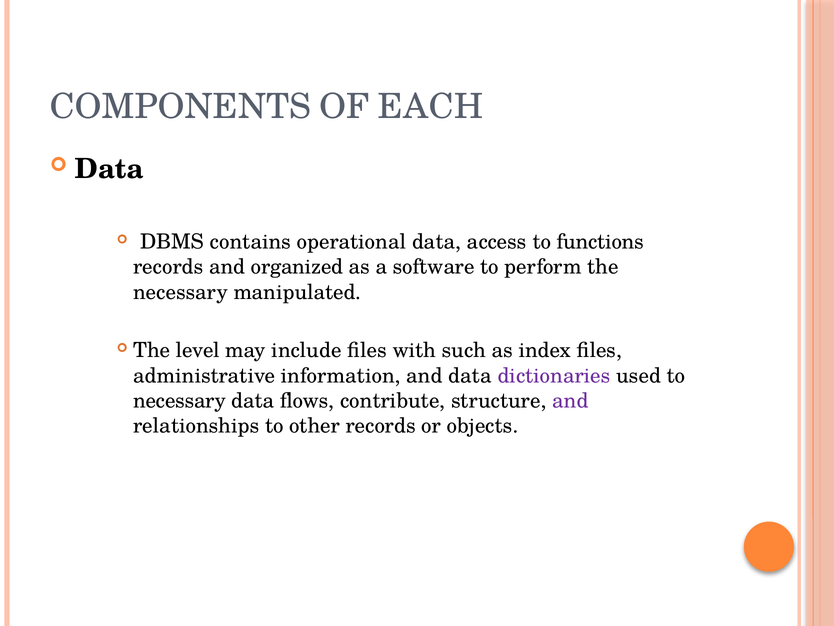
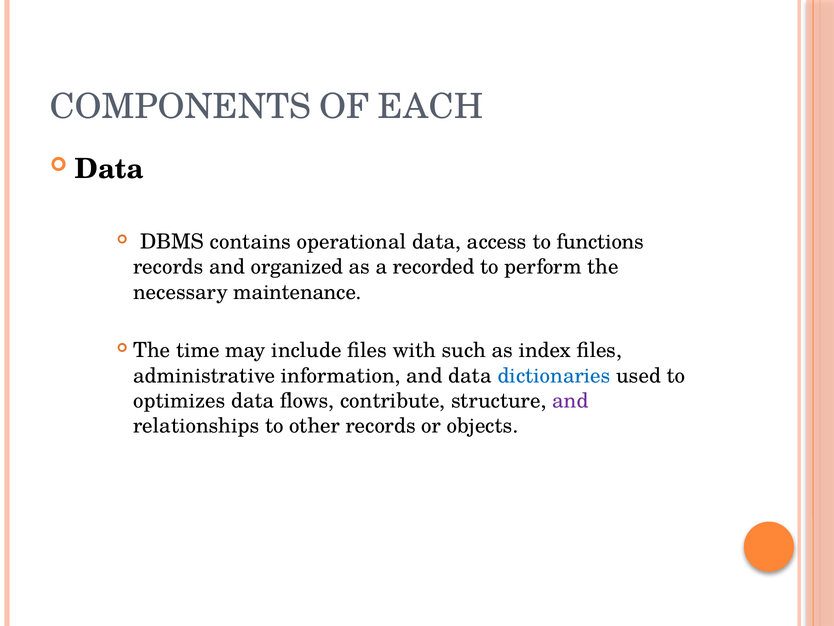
software: software -> recorded
manipulated: manipulated -> maintenance
level: level -> time
dictionaries colour: purple -> blue
necessary at (179, 400): necessary -> optimizes
